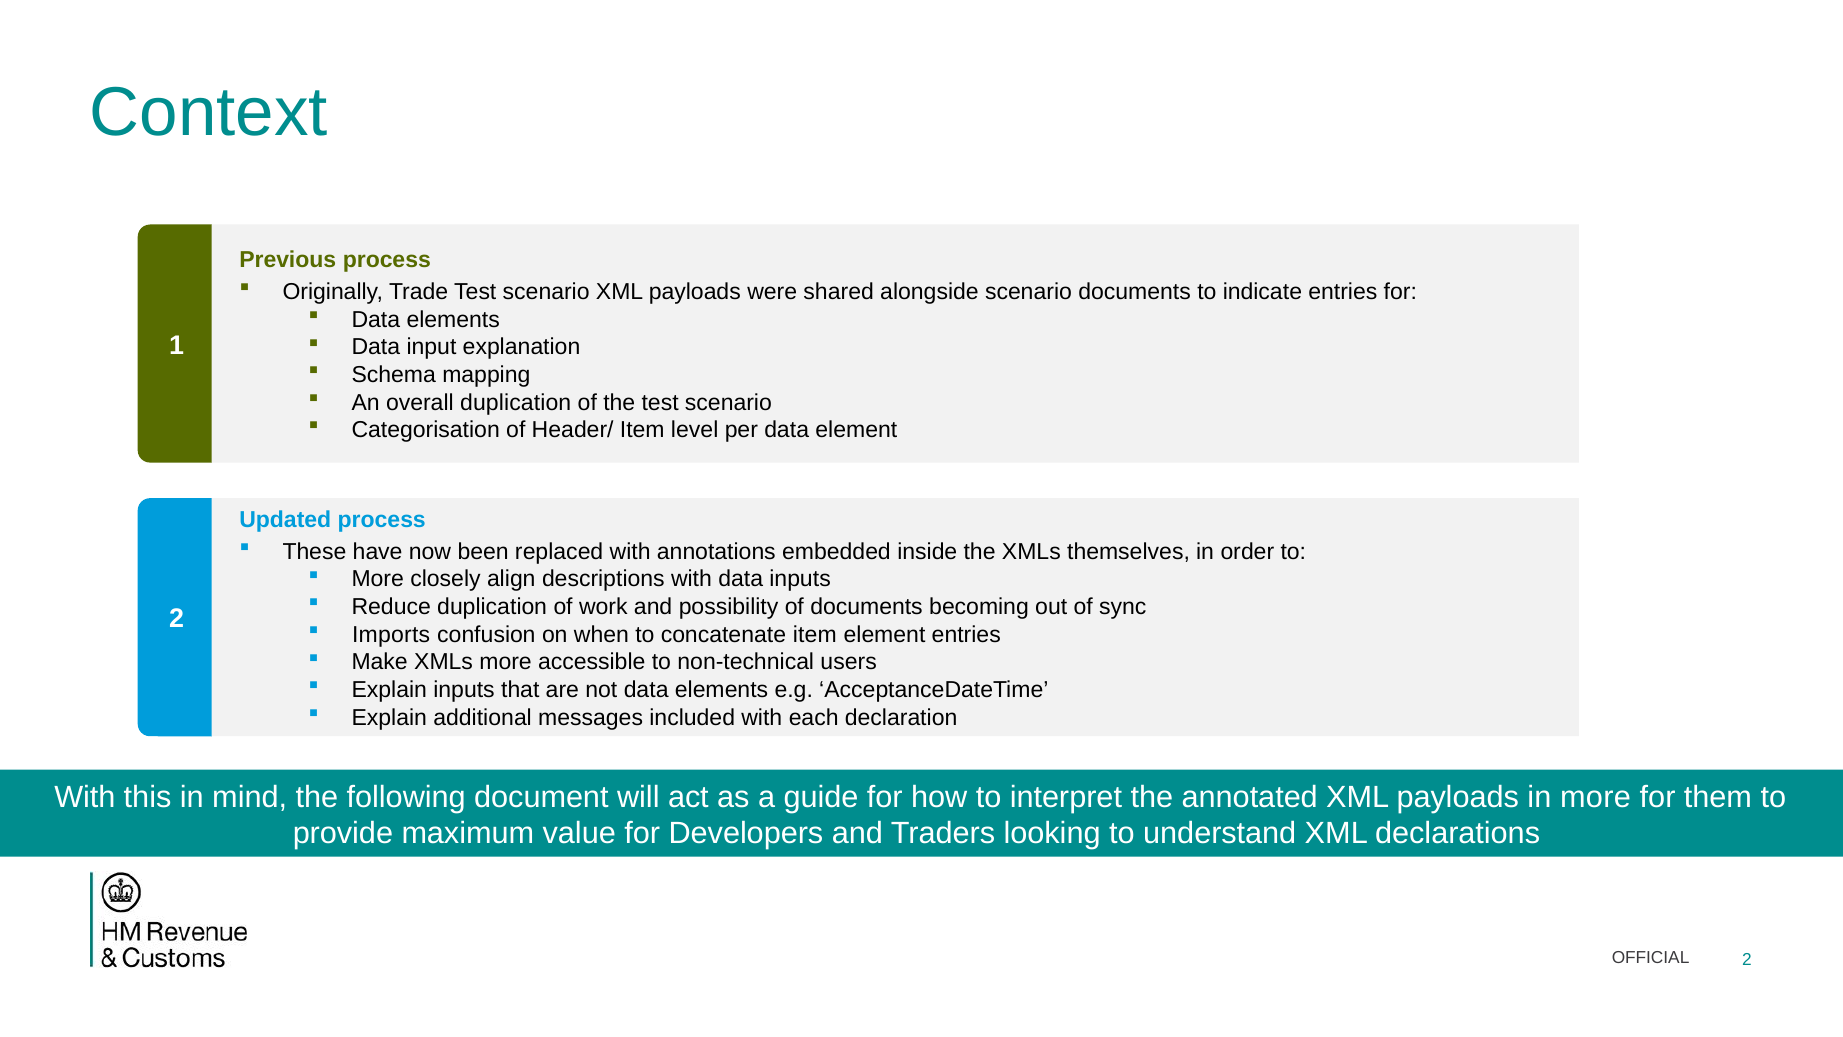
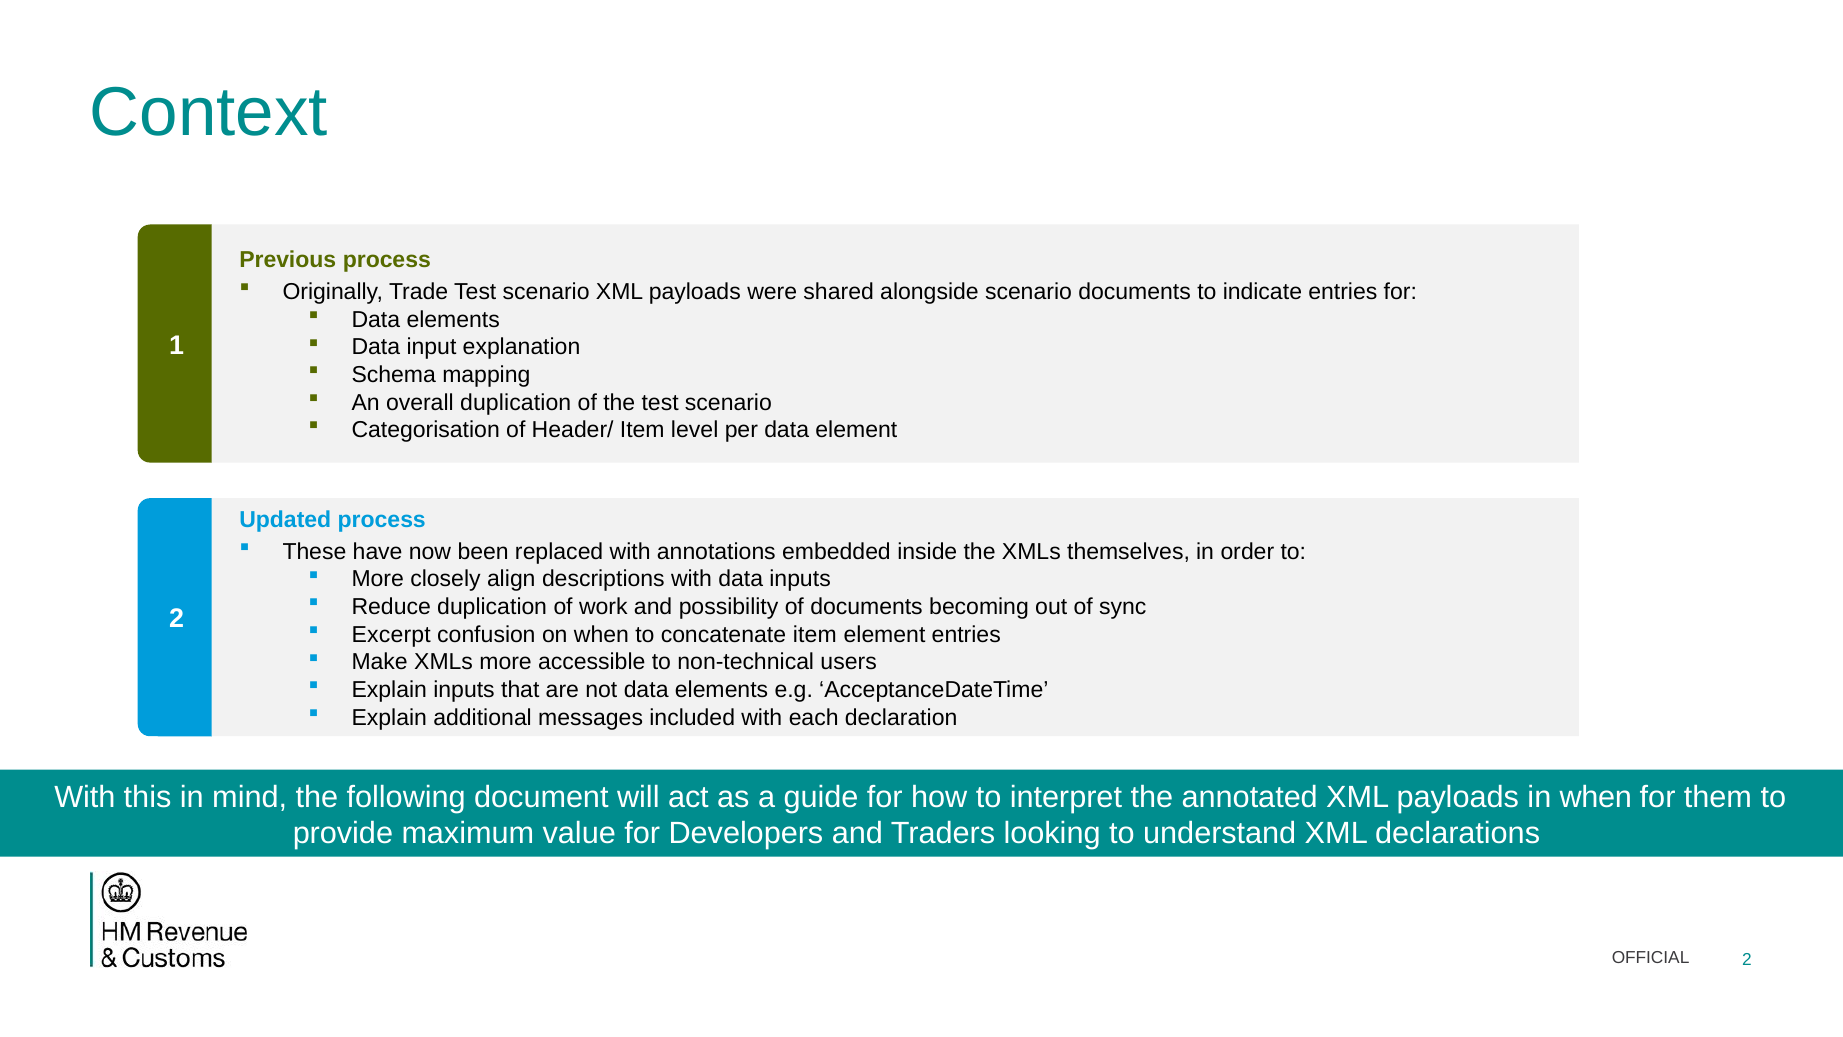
Imports: Imports -> Excerpt
in more: more -> when
